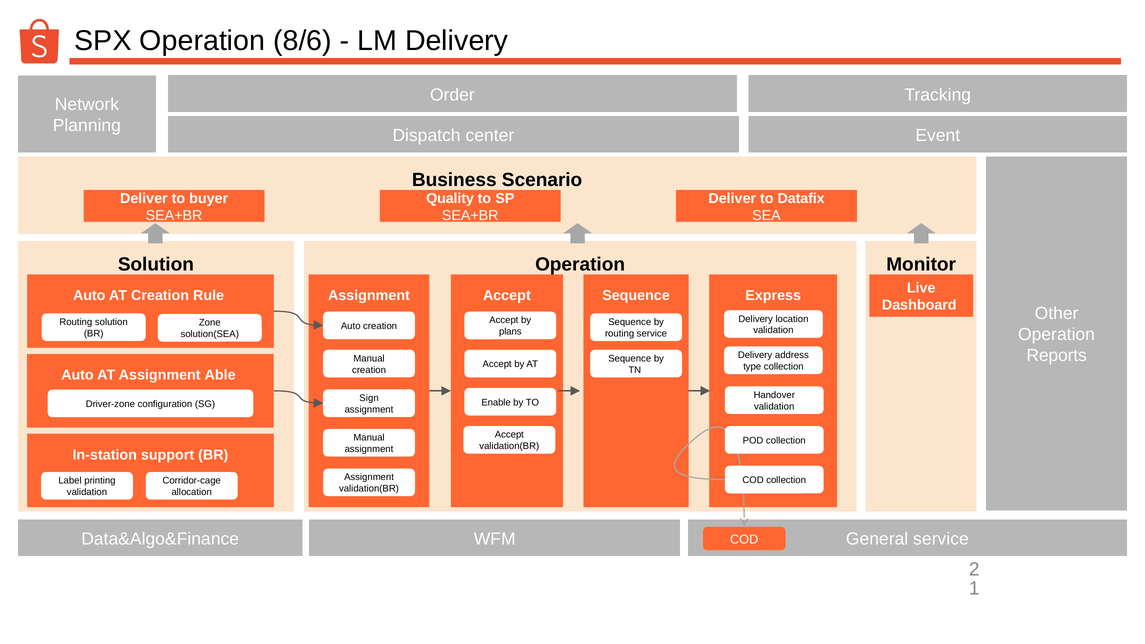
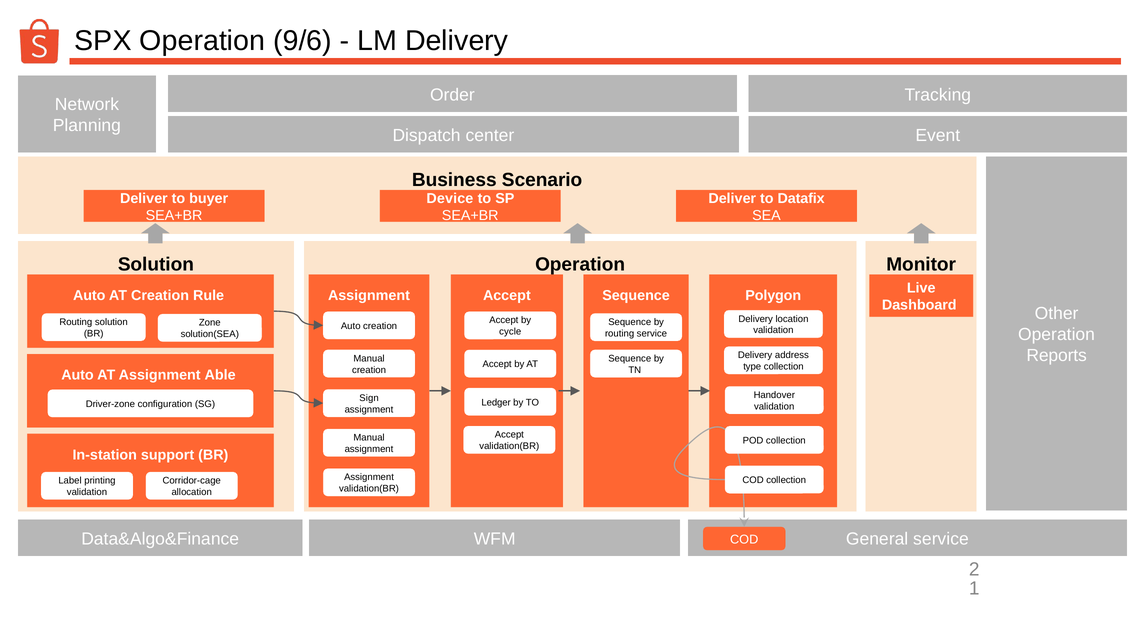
8/6: 8/6 -> 9/6
Quality: Quality -> Device
Express: Express -> Polygon
plans: plans -> cycle
Enable: Enable -> Ledger
